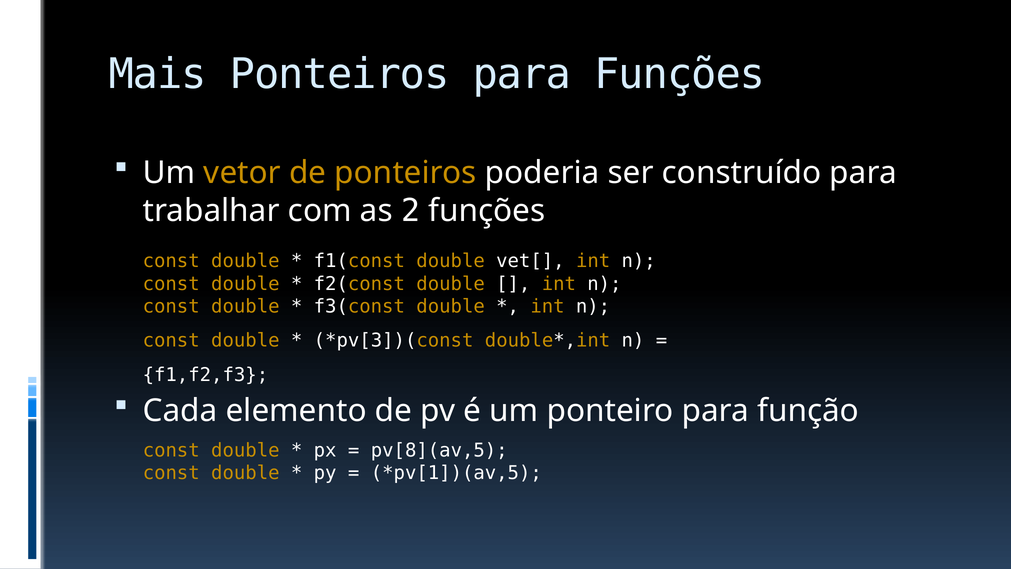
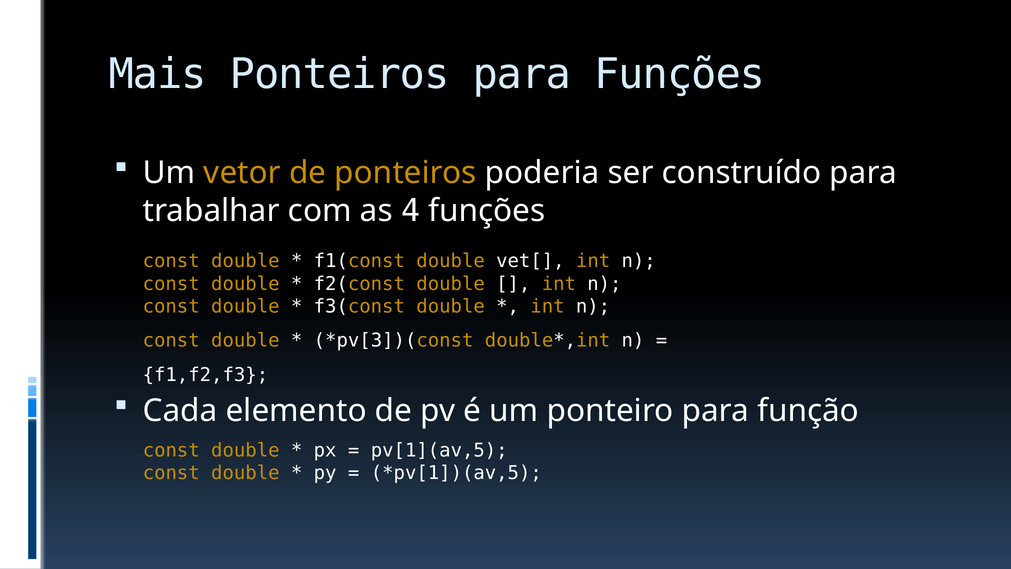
2: 2 -> 4
pv[8](av,5: pv[8](av,5 -> pv[1](av,5
